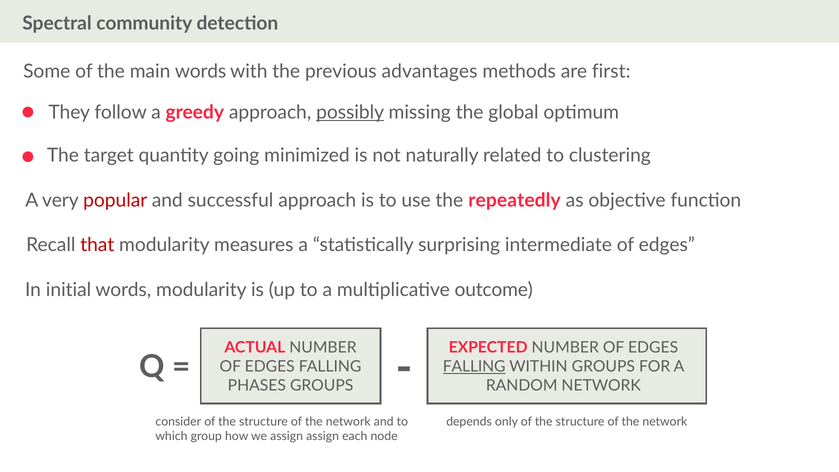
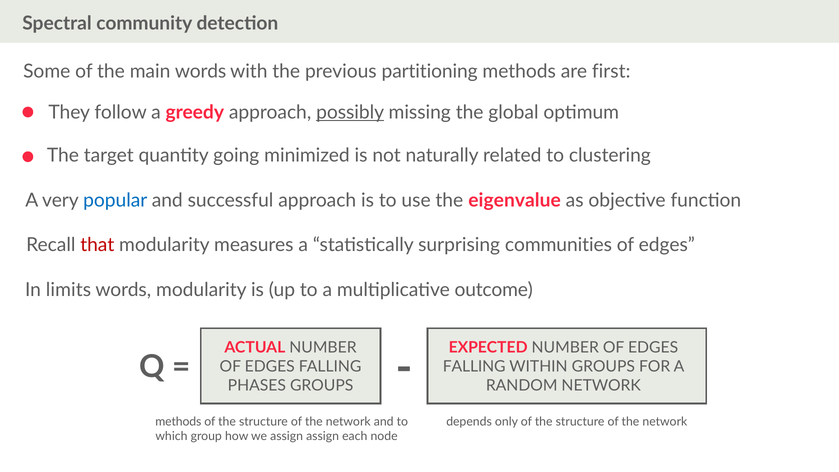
advantages: advantages -> partitioning
popular colour: red -> blue
repeatedly: repeatedly -> eigenvalue
intermediate: intermediate -> communities
initial: initial -> limits
FALLING at (474, 367) underline: present -> none
consider at (178, 422): consider -> methods
